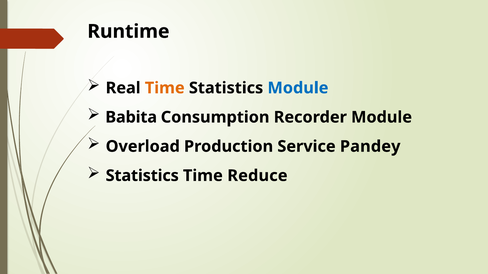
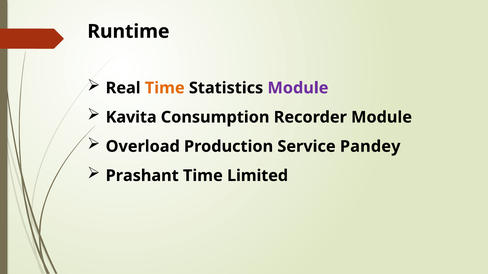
Module at (298, 88) colour: blue -> purple
Babita: Babita -> Kavita
Statistics at (142, 176): Statistics -> Prashant
Reduce: Reduce -> Limited
